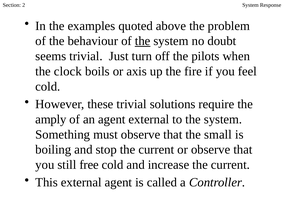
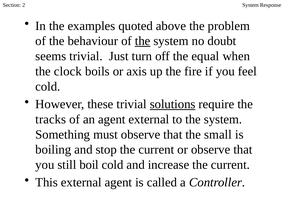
pilots: pilots -> equal
solutions underline: none -> present
amply: amply -> tracks
free: free -> boil
